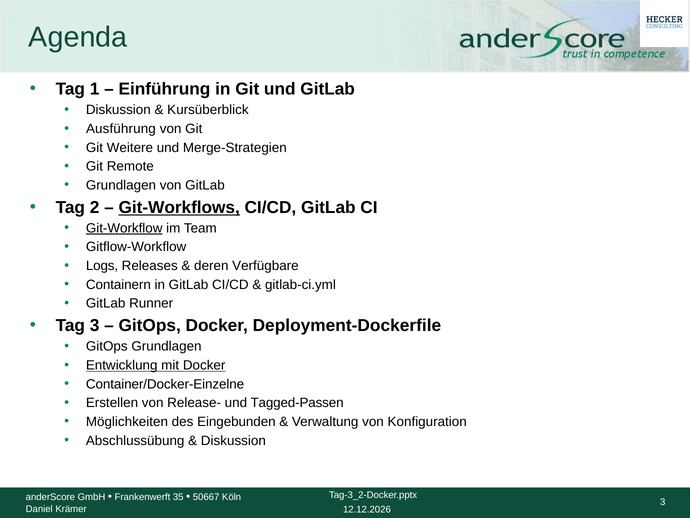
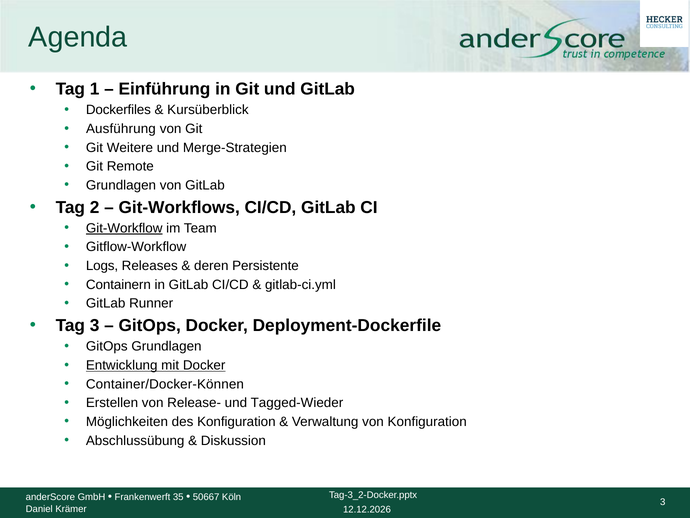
Diskussion at (118, 110): Diskussion -> Dockerfiles
Git-Workflows underline: present -> none
Verfügbare: Verfügbare -> Persistente
Container/Docker-Einzelne: Container/Docker-Einzelne -> Container/Docker-Können
Tagged-Passen: Tagged-Passen -> Tagged-Wieder
des Eingebunden: Eingebunden -> Konfiguration
